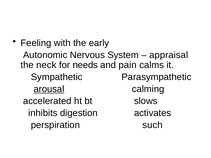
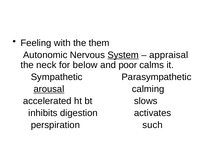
early: early -> them
System underline: none -> present
needs: needs -> below
pain: pain -> poor
